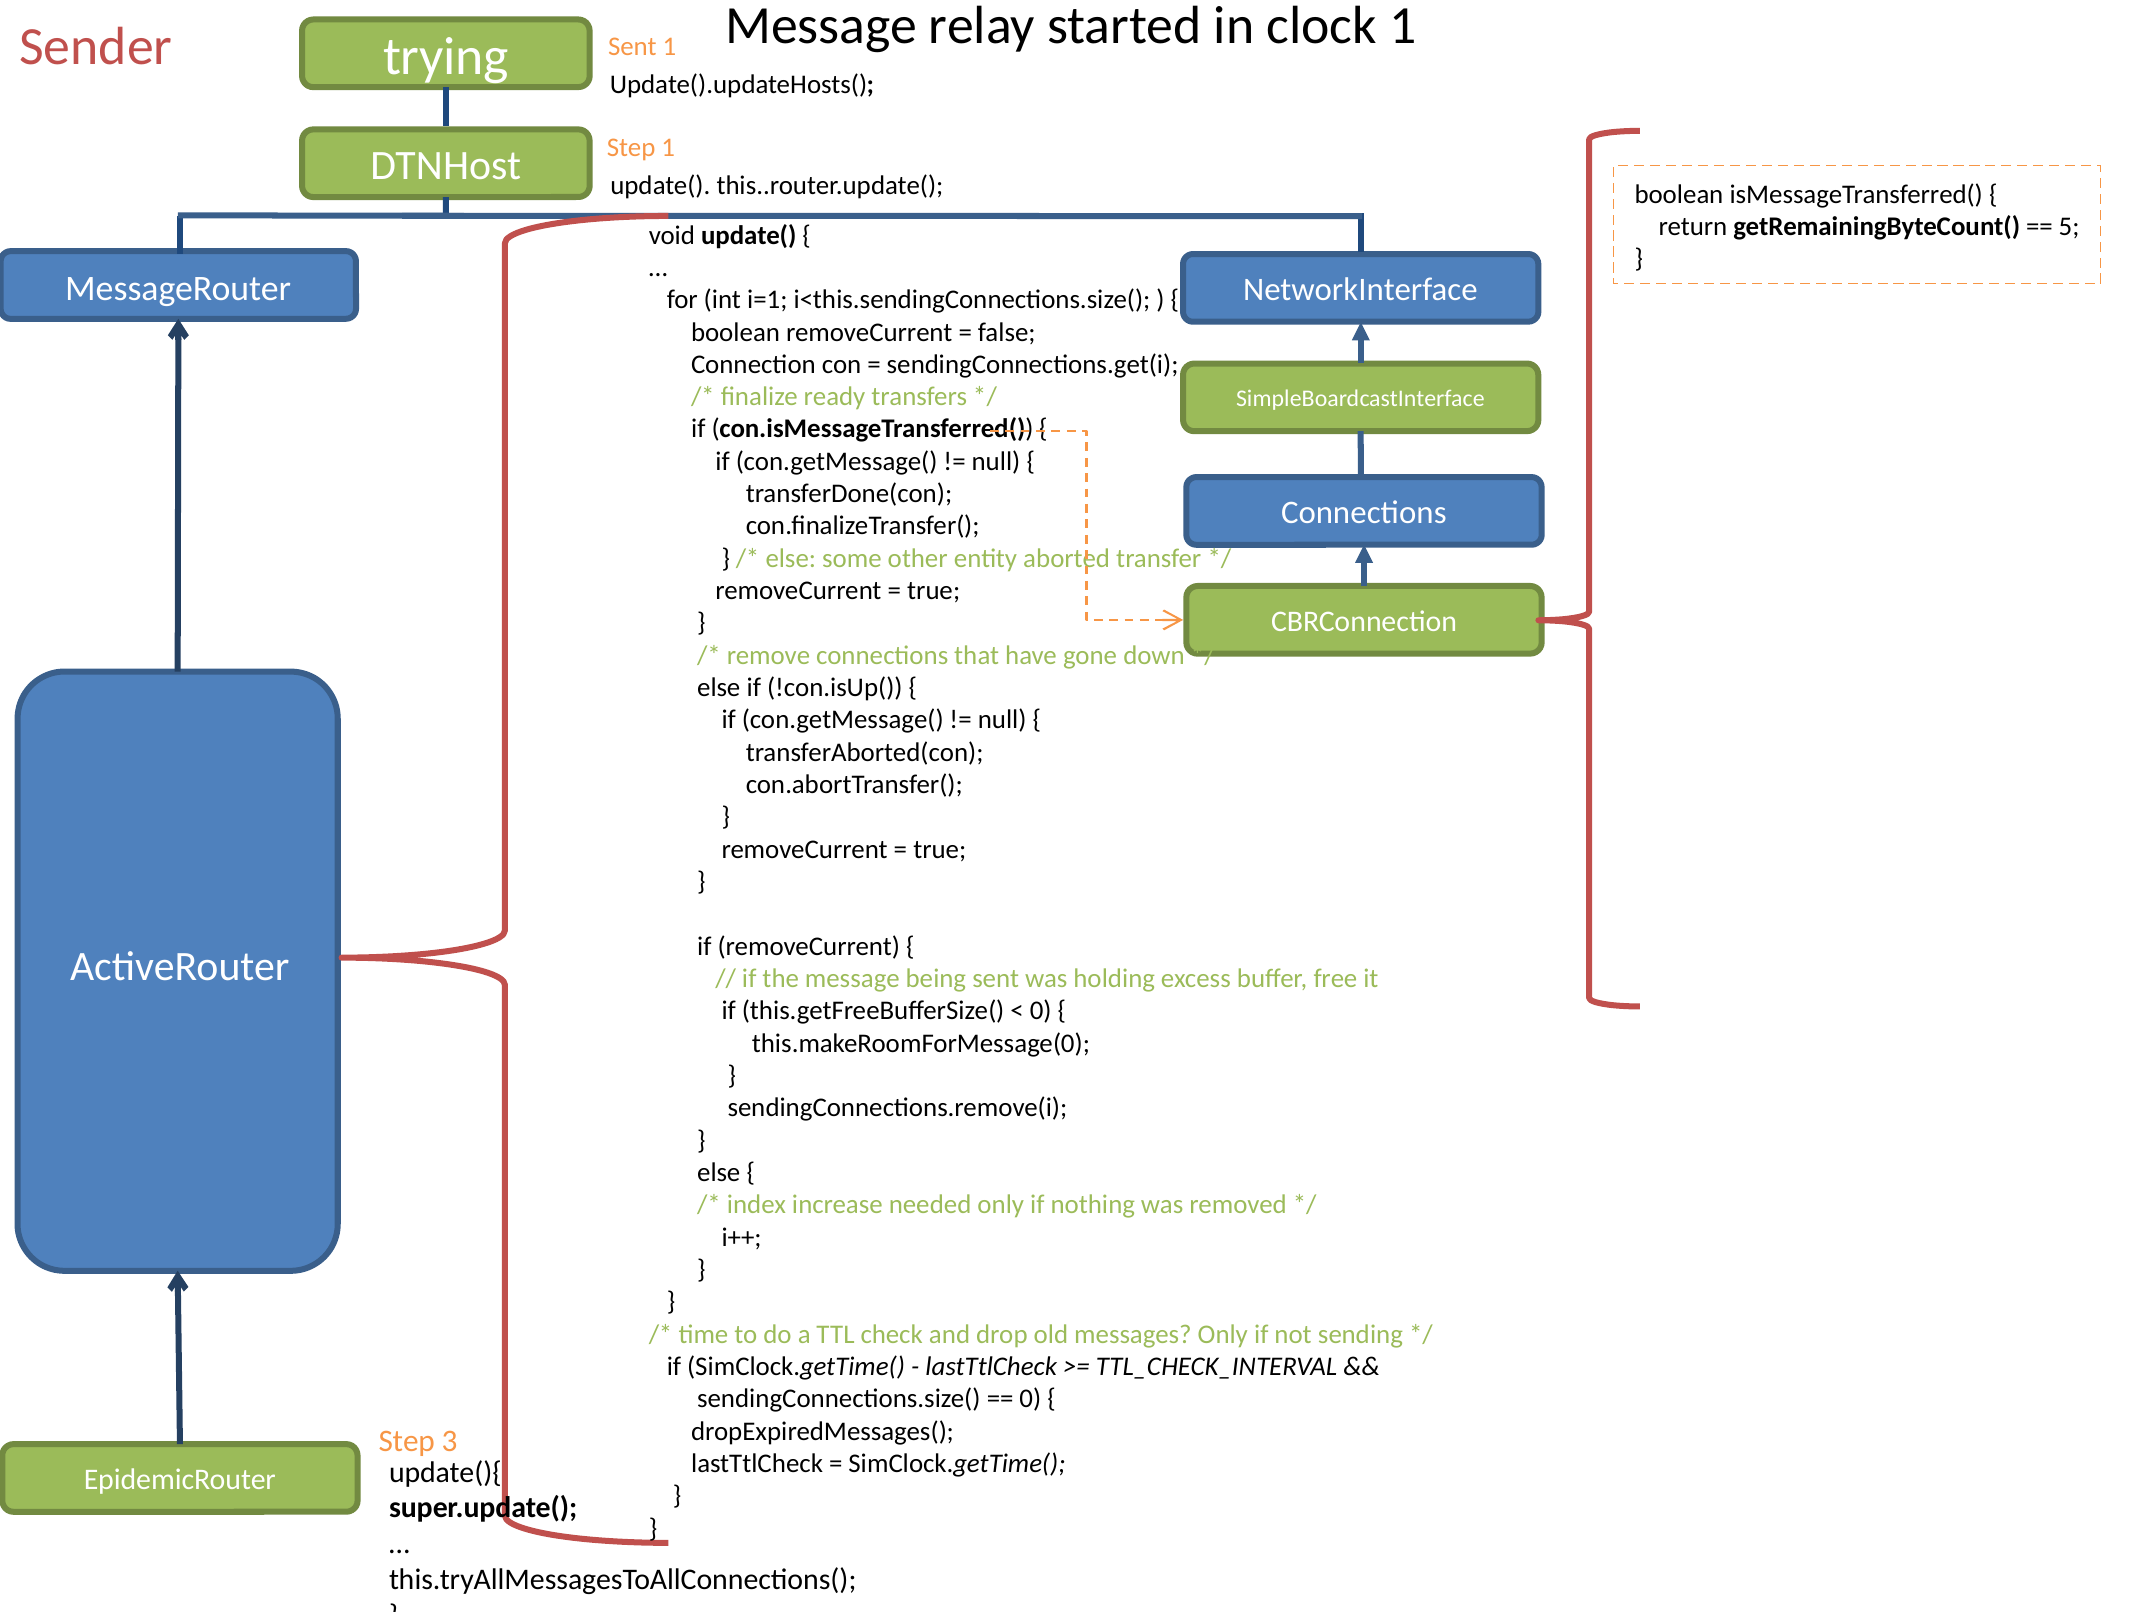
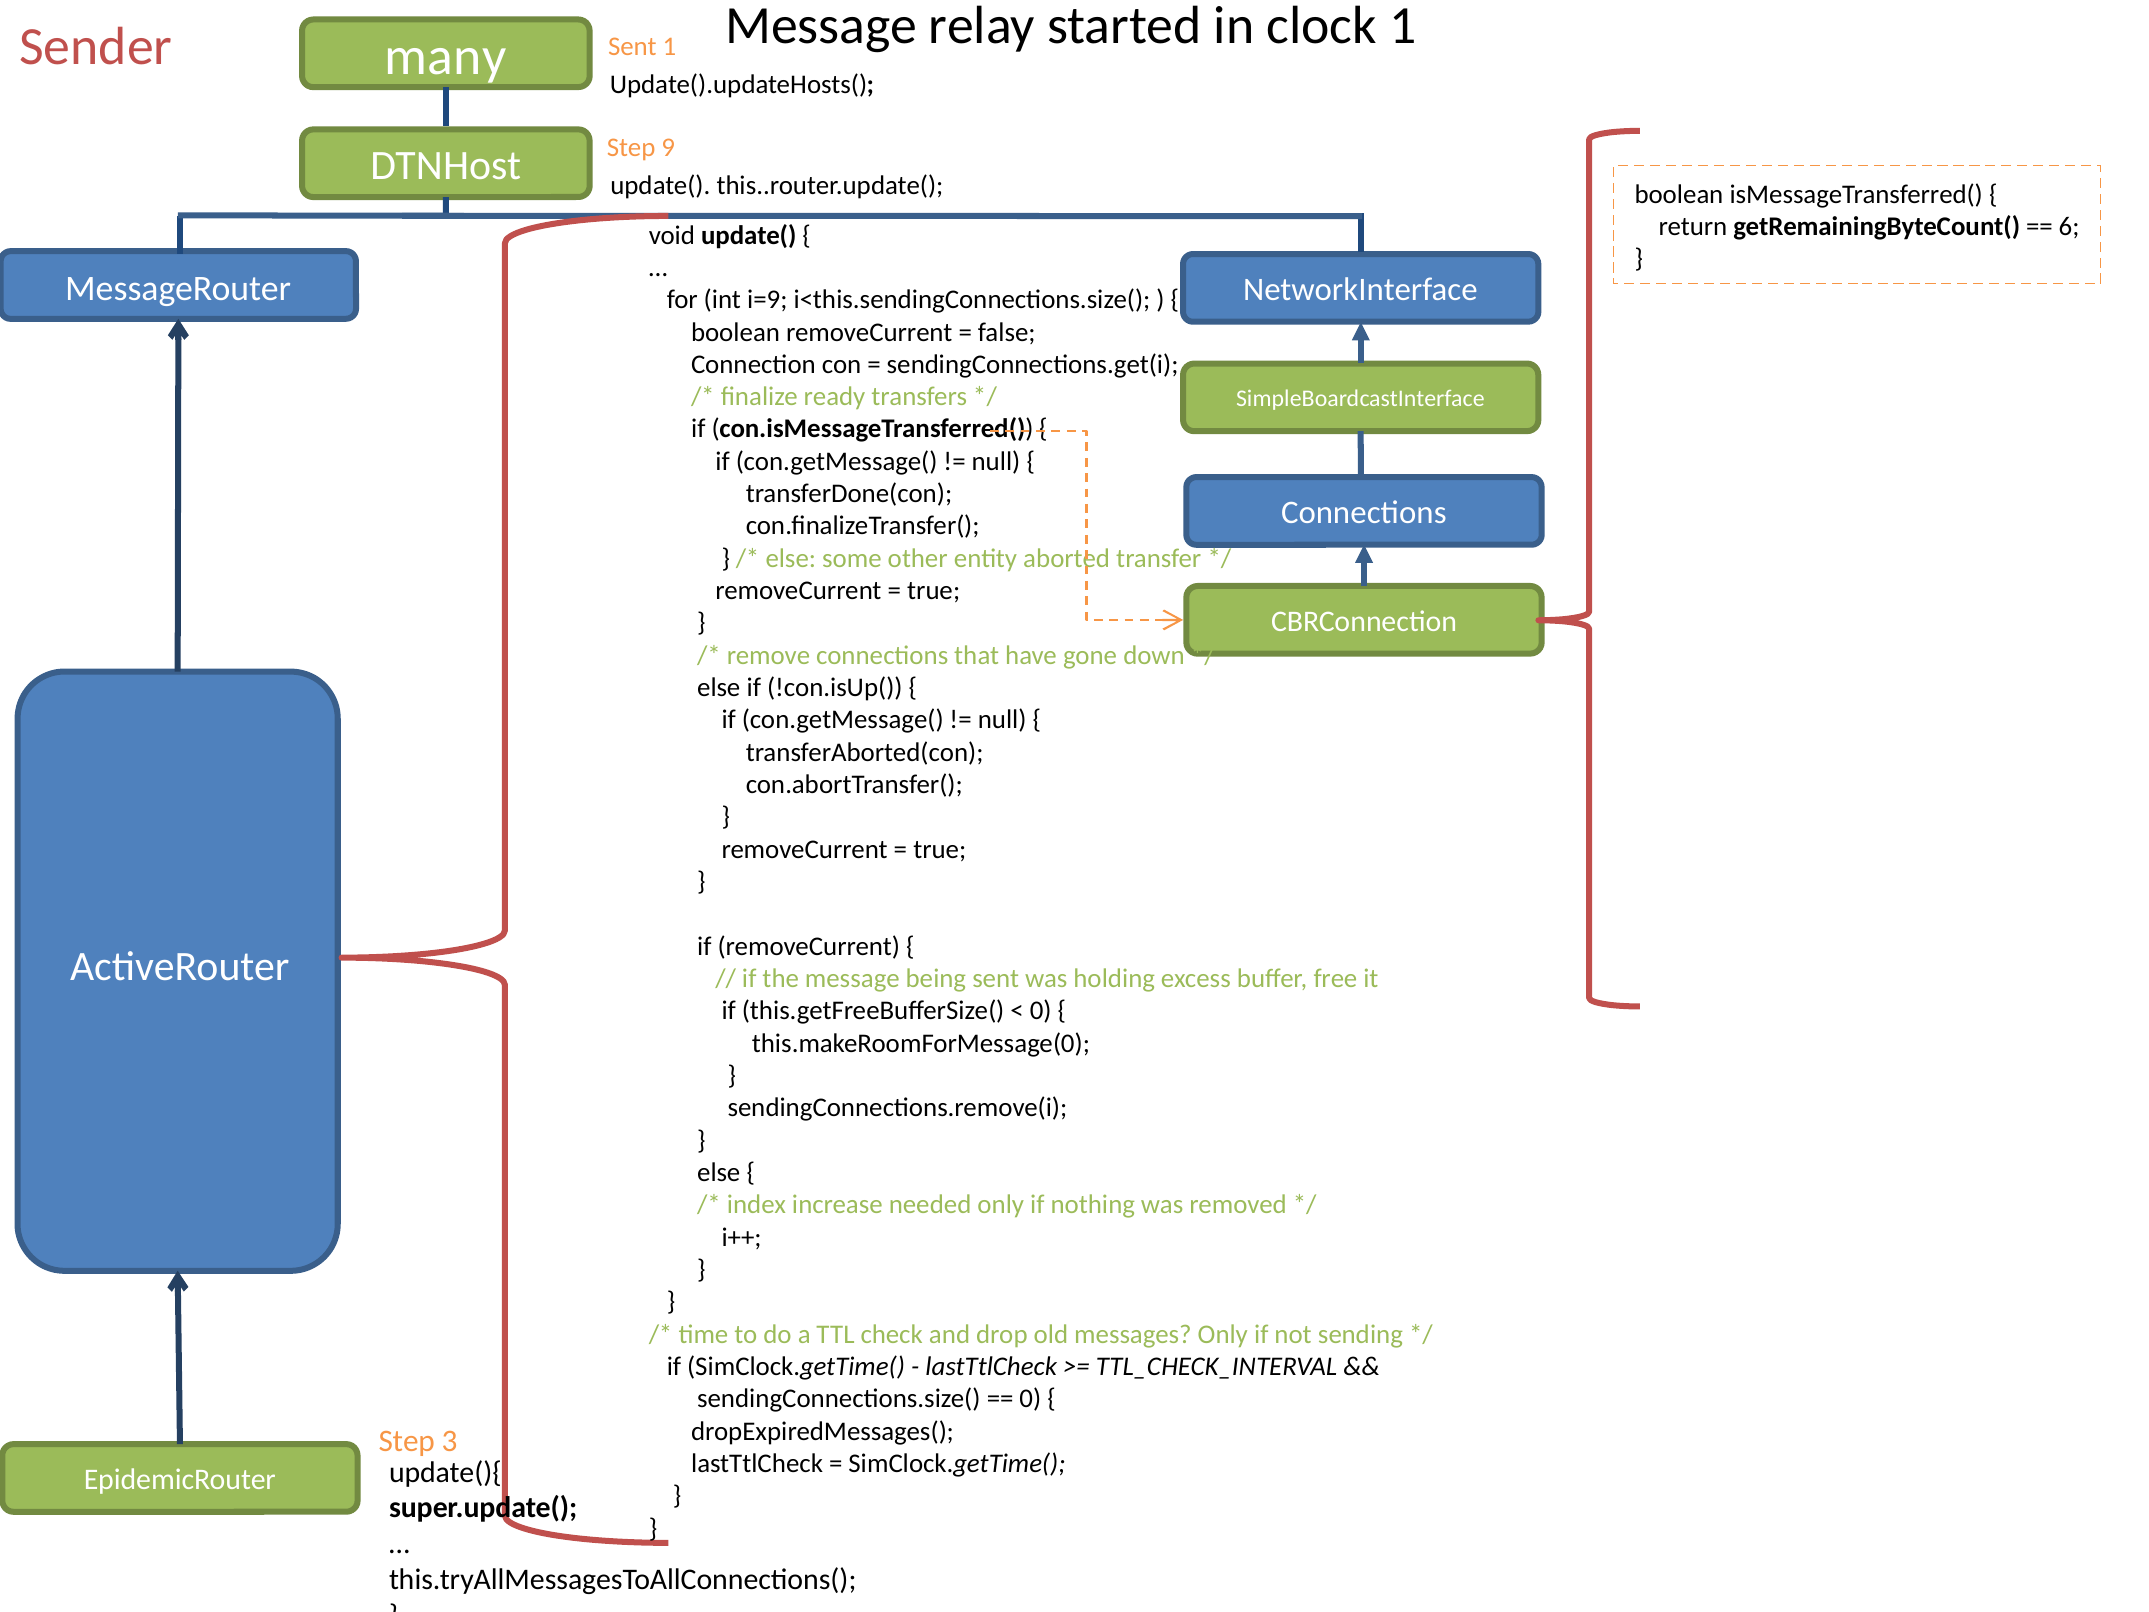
trying: trying -> many
Step 1: 1 -> 9
5: 5 -> 6
i=1: i=1 -> i=9
